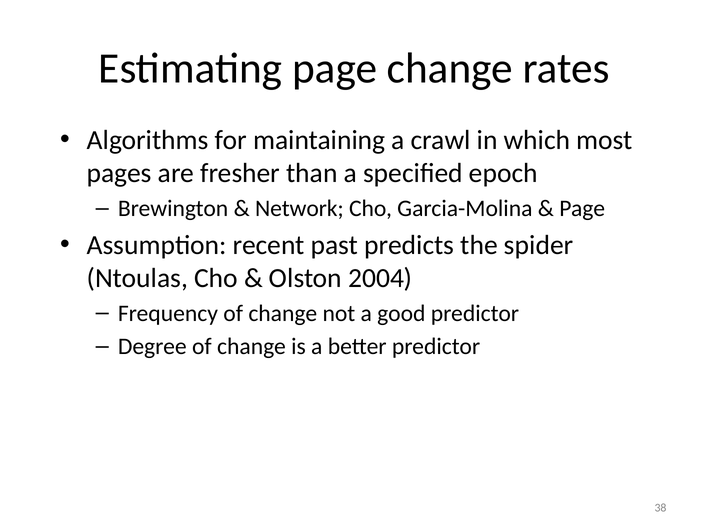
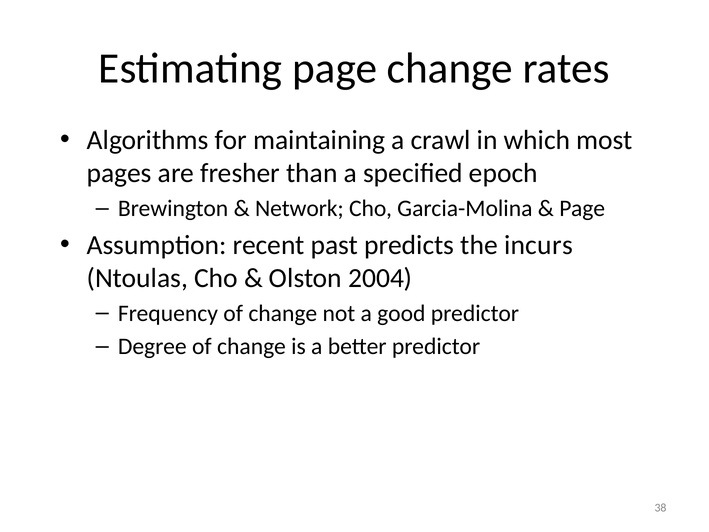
spider: spider -> incurs
